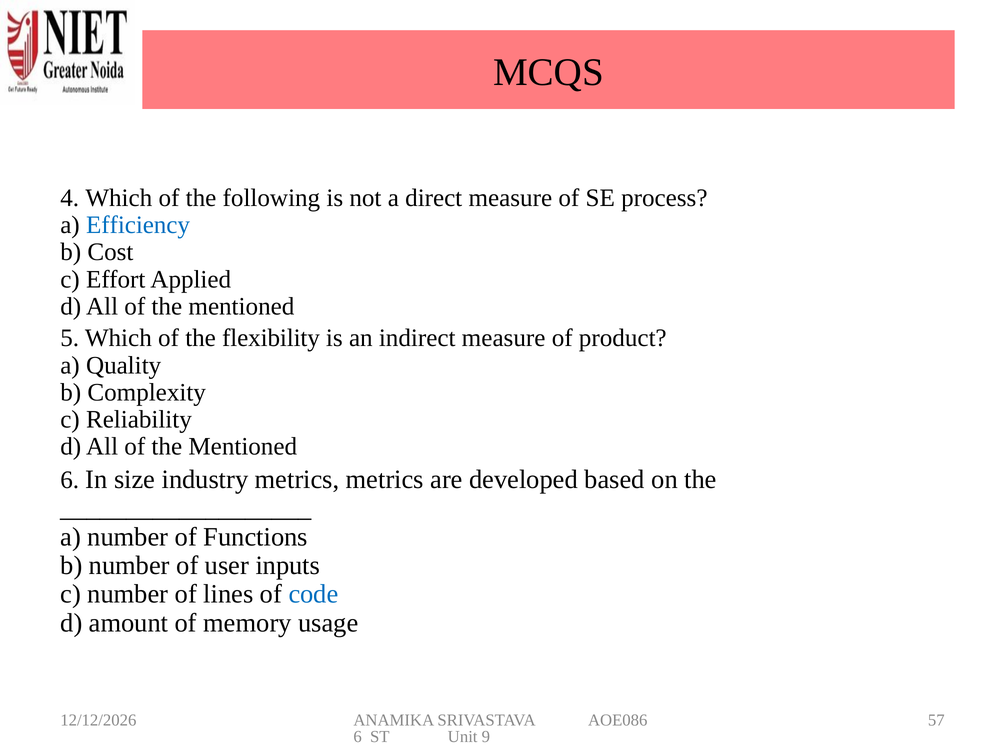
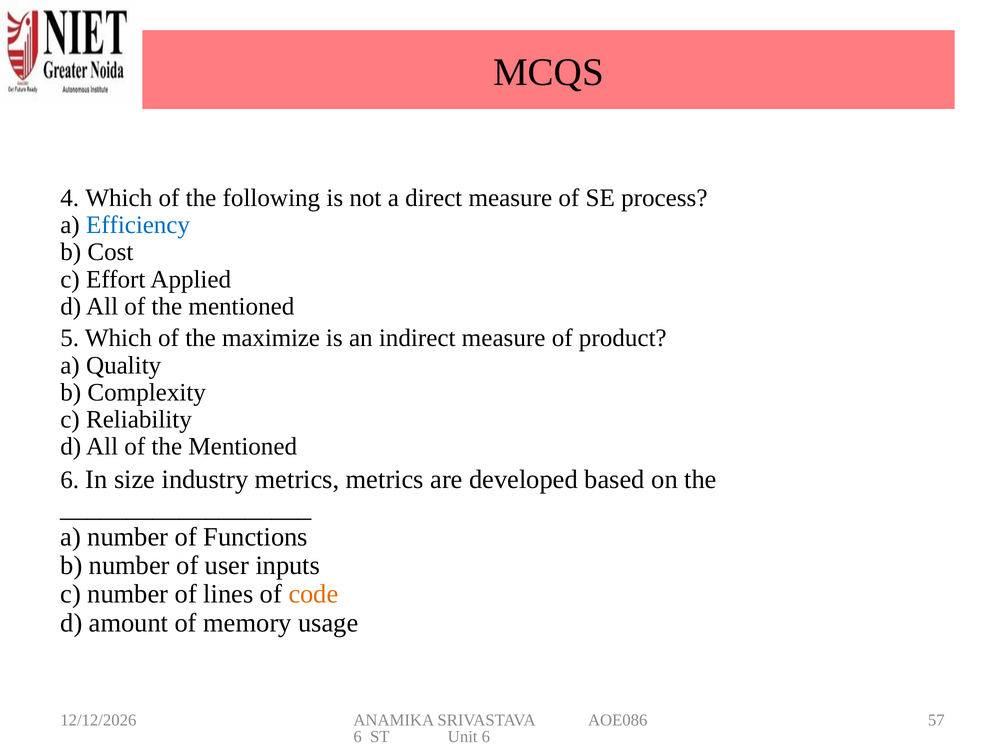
flexibility: flexibility -> maximize
code colour: blue -> orange
Unit 9: 9 -> 6
